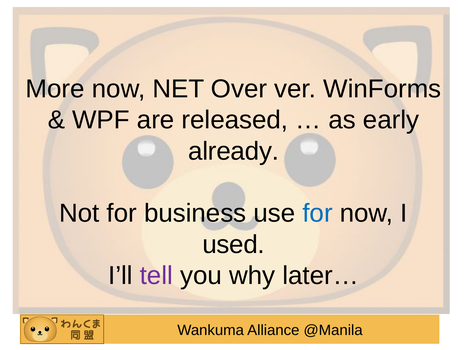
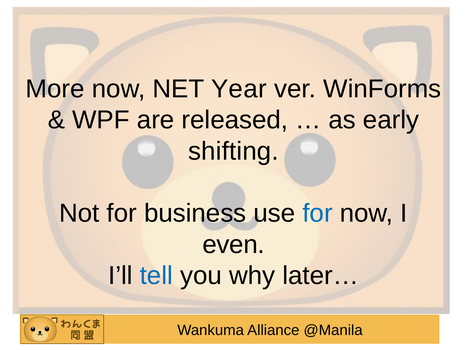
Over: Over -> Year
already: already -> shifting
used: used -> even
tell colour: purple -> blue
